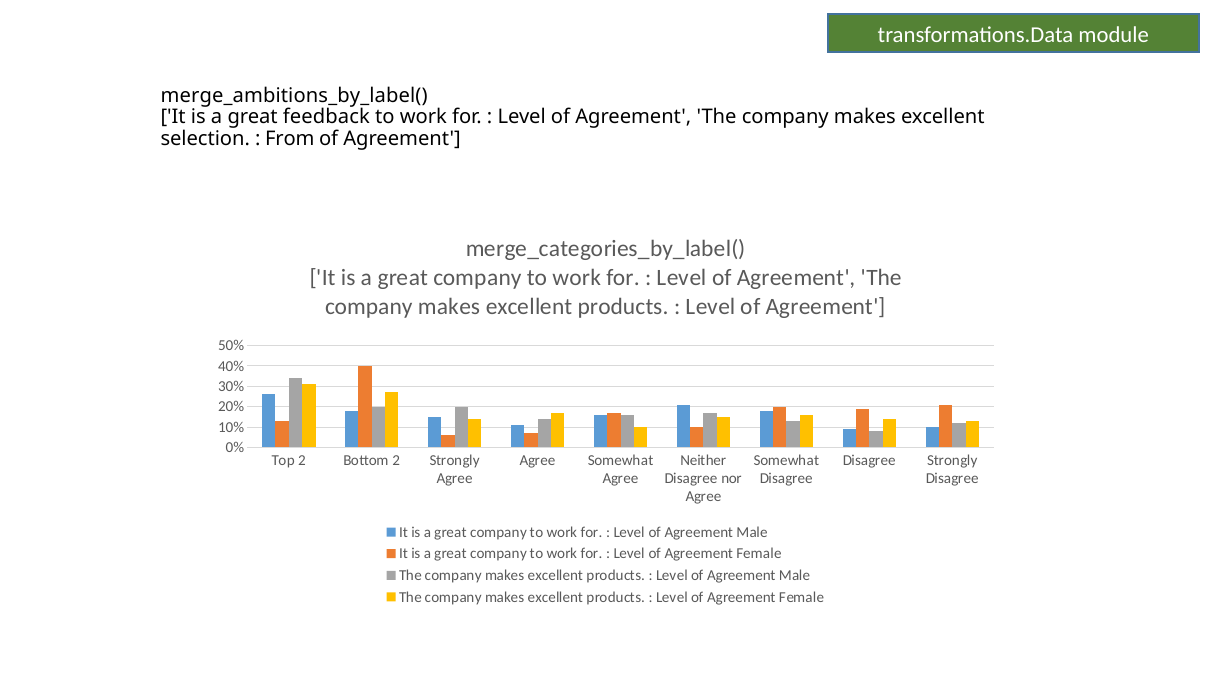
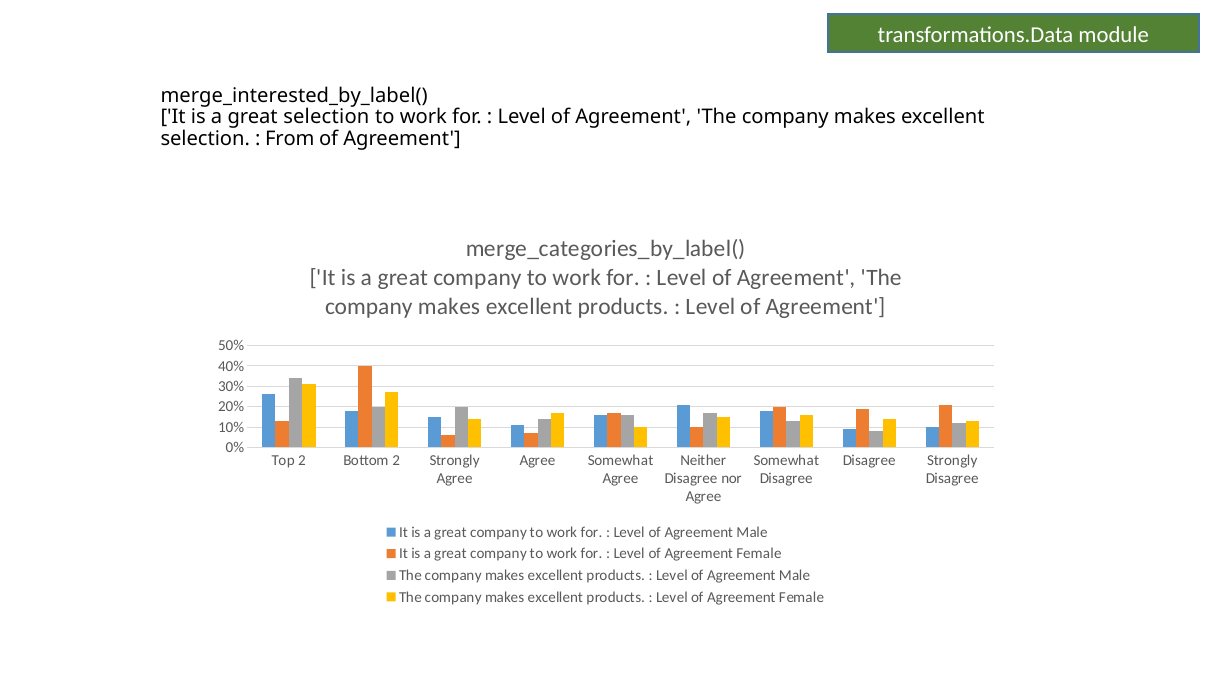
merge_ambitions_by_label(: merge_ambitions_by_label( -> merge_interested_by_label(
great feedback: feedback -> selection
